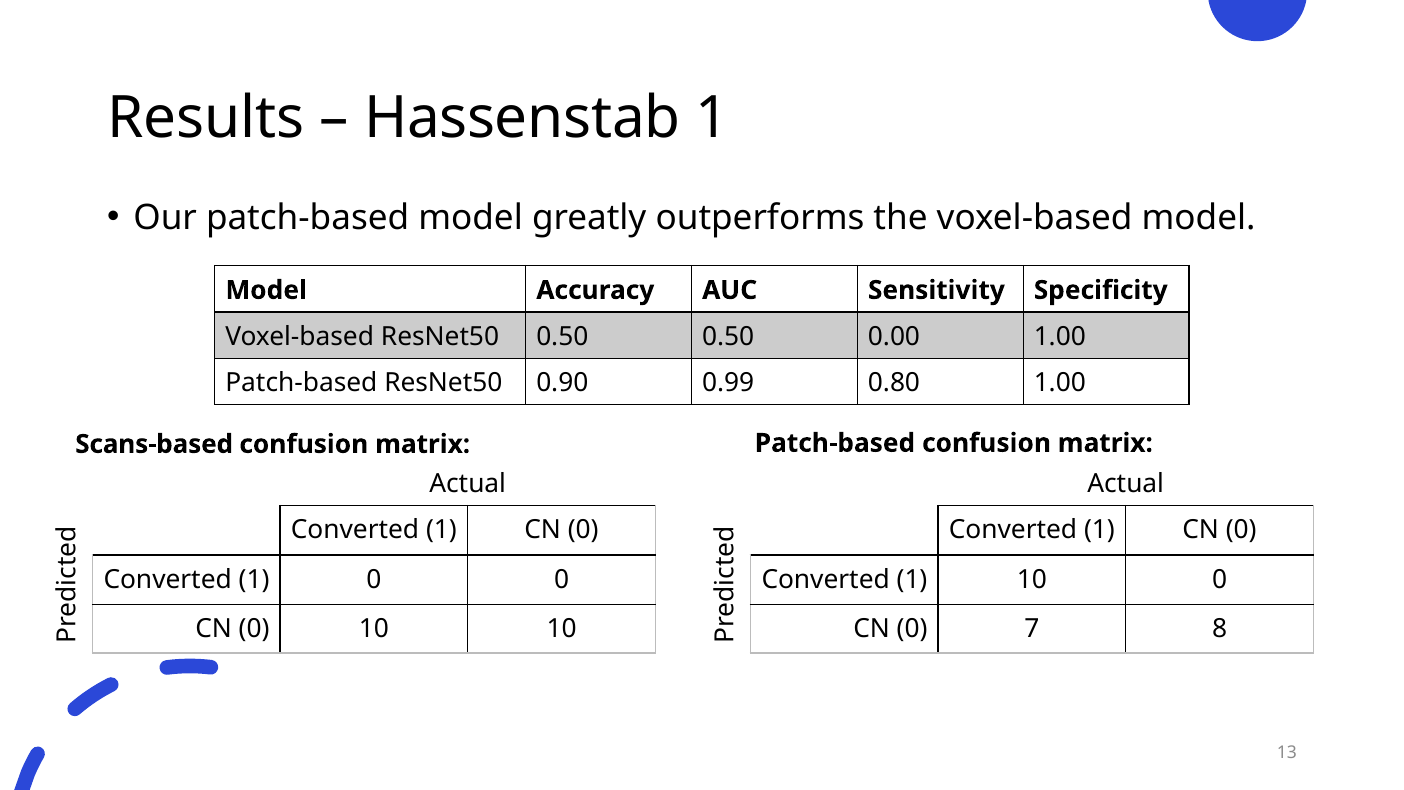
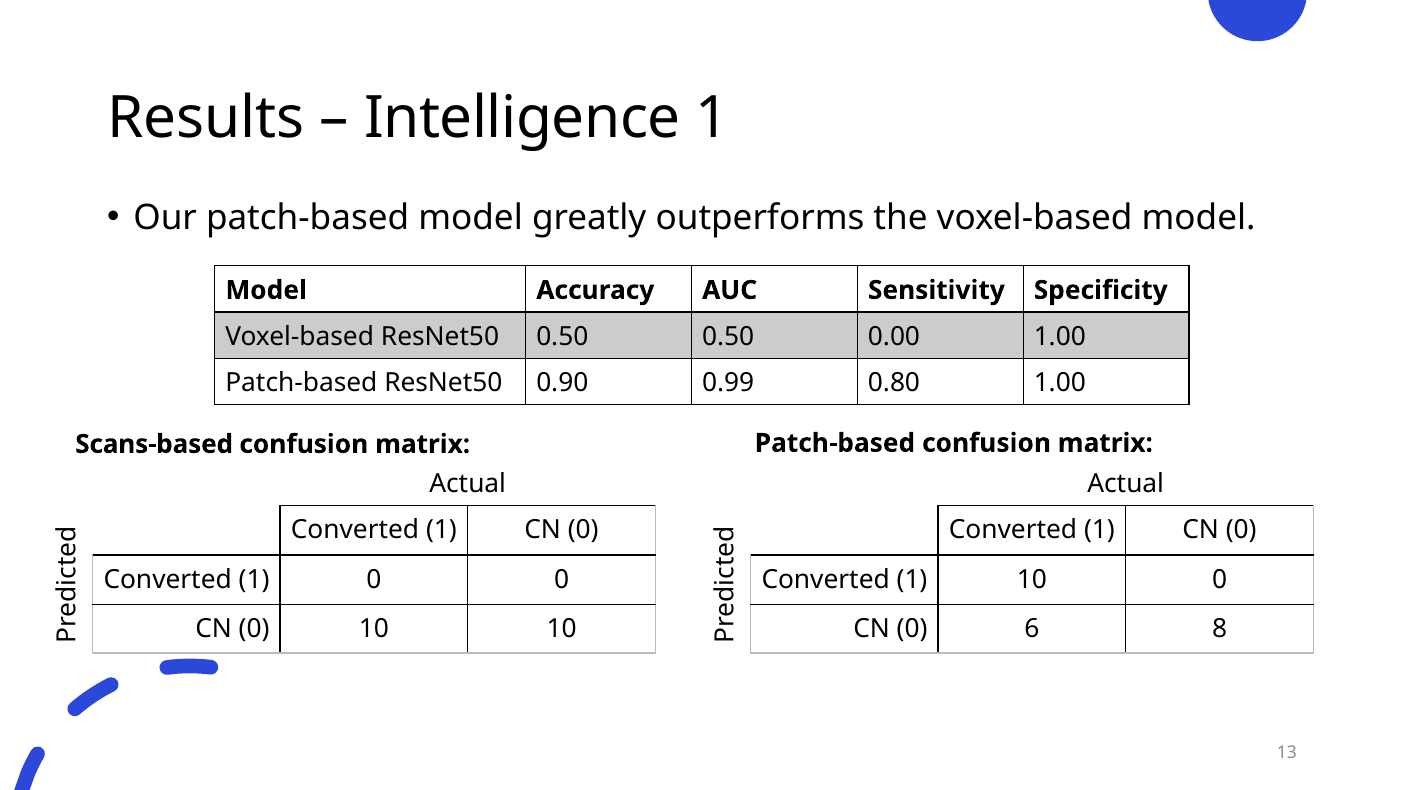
Hassenstab: Hassenstab -> Intelligence
7: 7 -> 6
